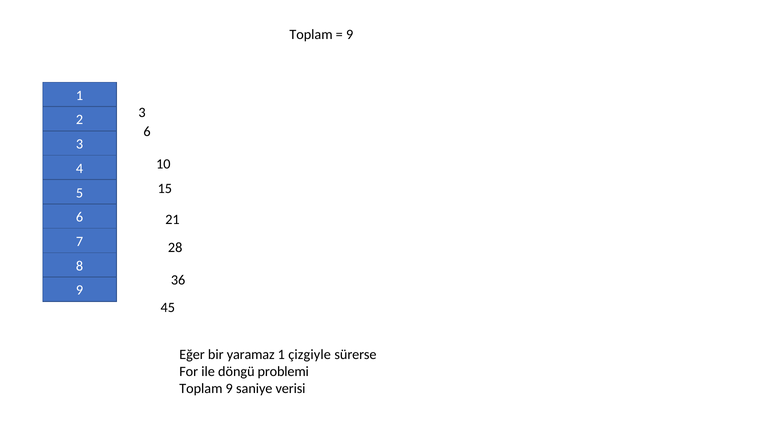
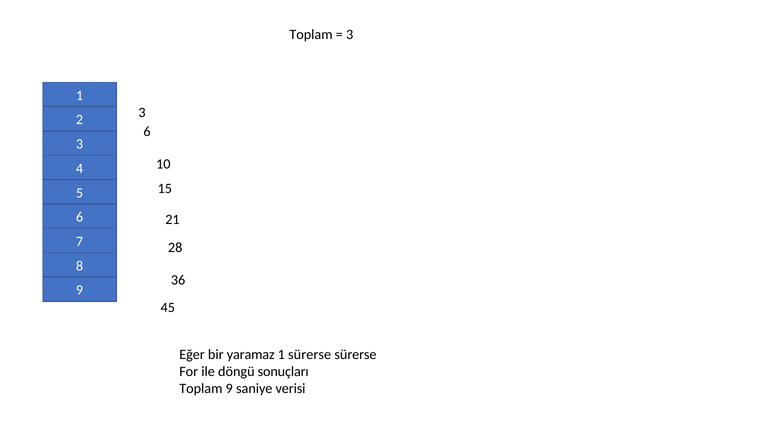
9 at (350, 34): 9 -> 3
1 çizgiyle: çizgiyle -> sürerse
problemi: problemi -> sonuçları
